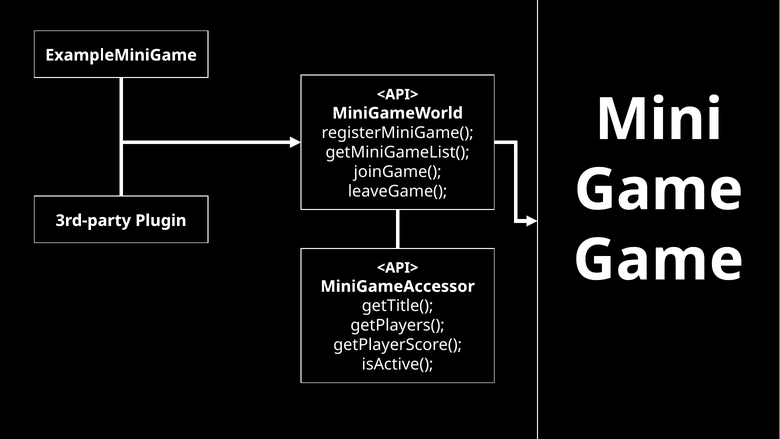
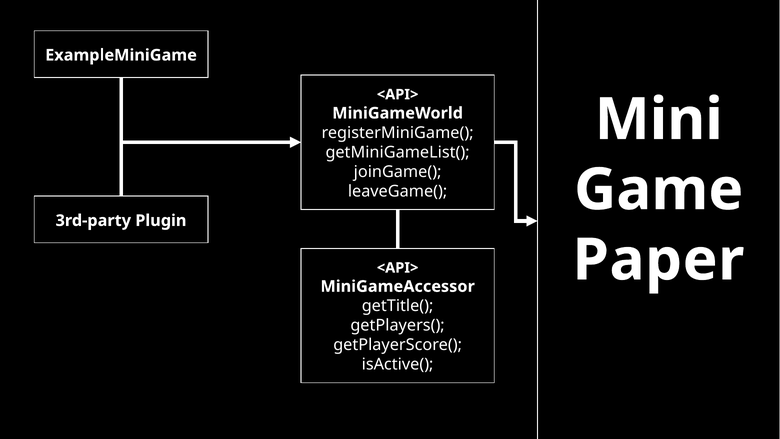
Game at (658, 260): Game -> Paper
